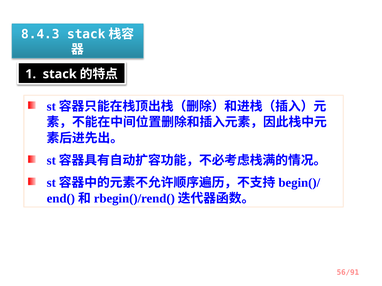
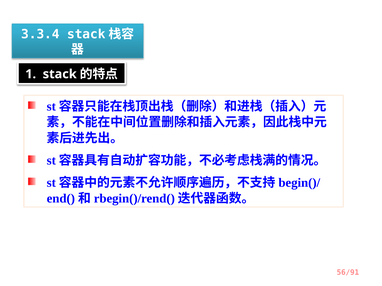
8.4.3: 8.4.3 -> 3.3.4
